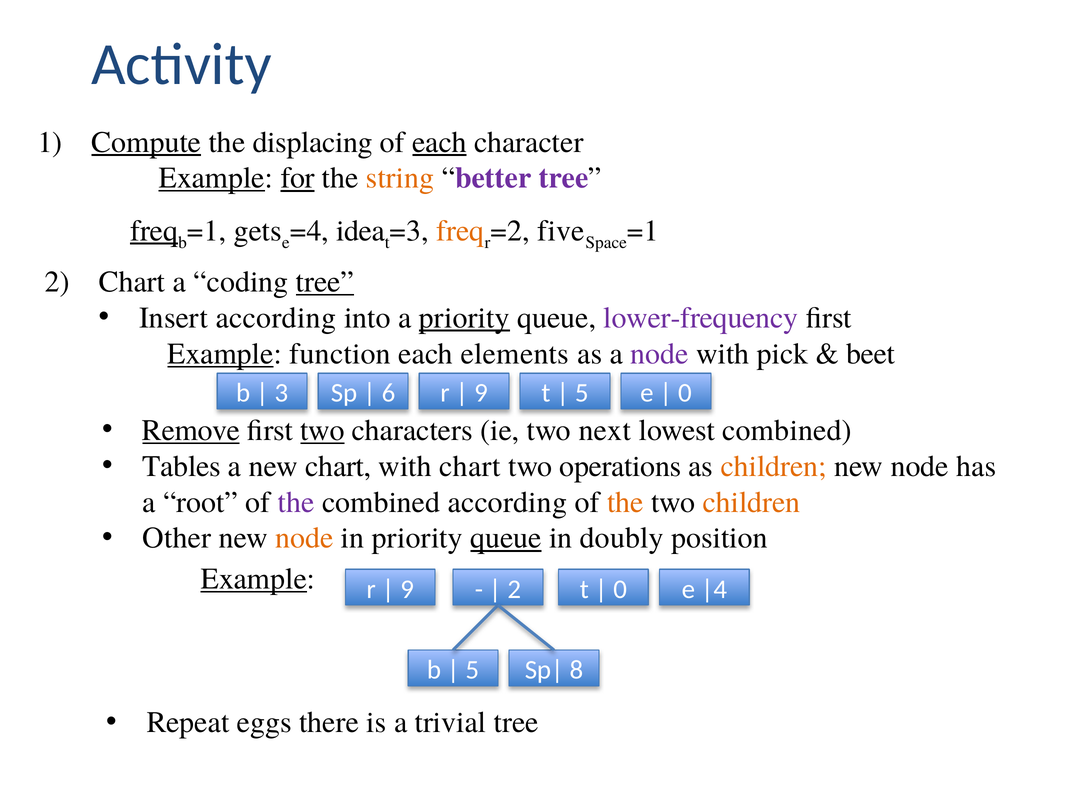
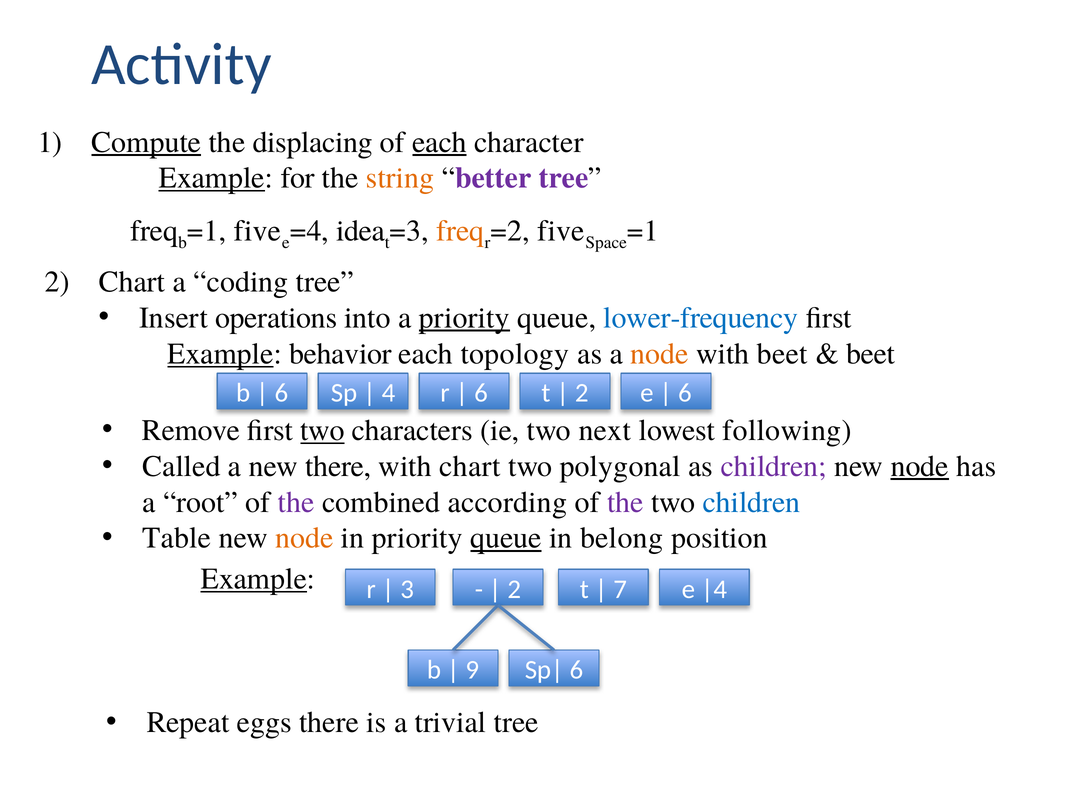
for underline: present -> none
freq at (154, 231) underline: present -> none
gets at (258, 231): gets -> five
tree at (325, 282) underline: present -> none
Insert according: according -> operations
lower-frequency colour: purple -> blue
function: function -> behavior
elements: elements -> topology
node at (660, 354) colour: purple -> orange
with pick: pick -> beet
3 at (281, 393): 3 -> 6
6: 6 -> 4
9 at (481, 393): 9 -> 6
5 at (582, 393): 5 -> 2
0 at (685, 393): 0 -> 6
Remove underline: present -> none
lowest combined: combined -> following
Tables: Tables -> Called
new chart: chart -> there
operations: operations -> polygonal
children at (774, 466) colour: orange -> purple
node at (920, 466) underline: none -> present
the at (625, 502) colour: orange -> purple
children at (751, 502) colour: orange -> blue
Other: Other -> Table
doubly: doubly -> belong
9 at (407, 589): 9 -> 3
0 at (620, 589): 0 -> 7
5 at (472, 670): 5 -> 9
8 at (576, 670): 8 -> 6
